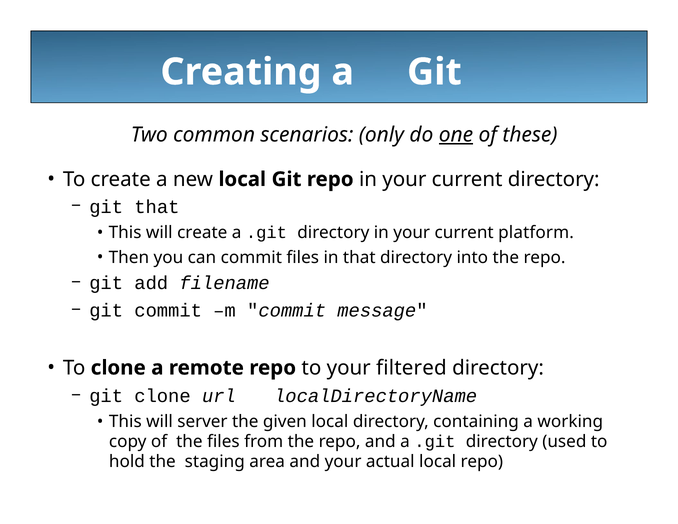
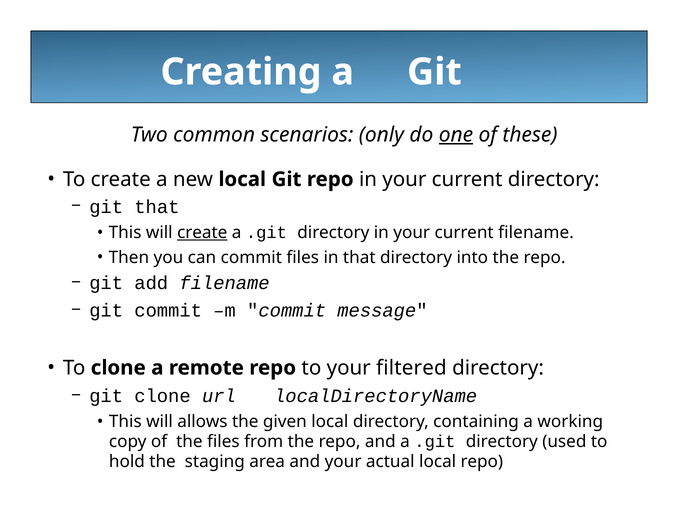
create at (202, 233) underline: none -> present
current platform: platform -> filename
server: server -> allows
